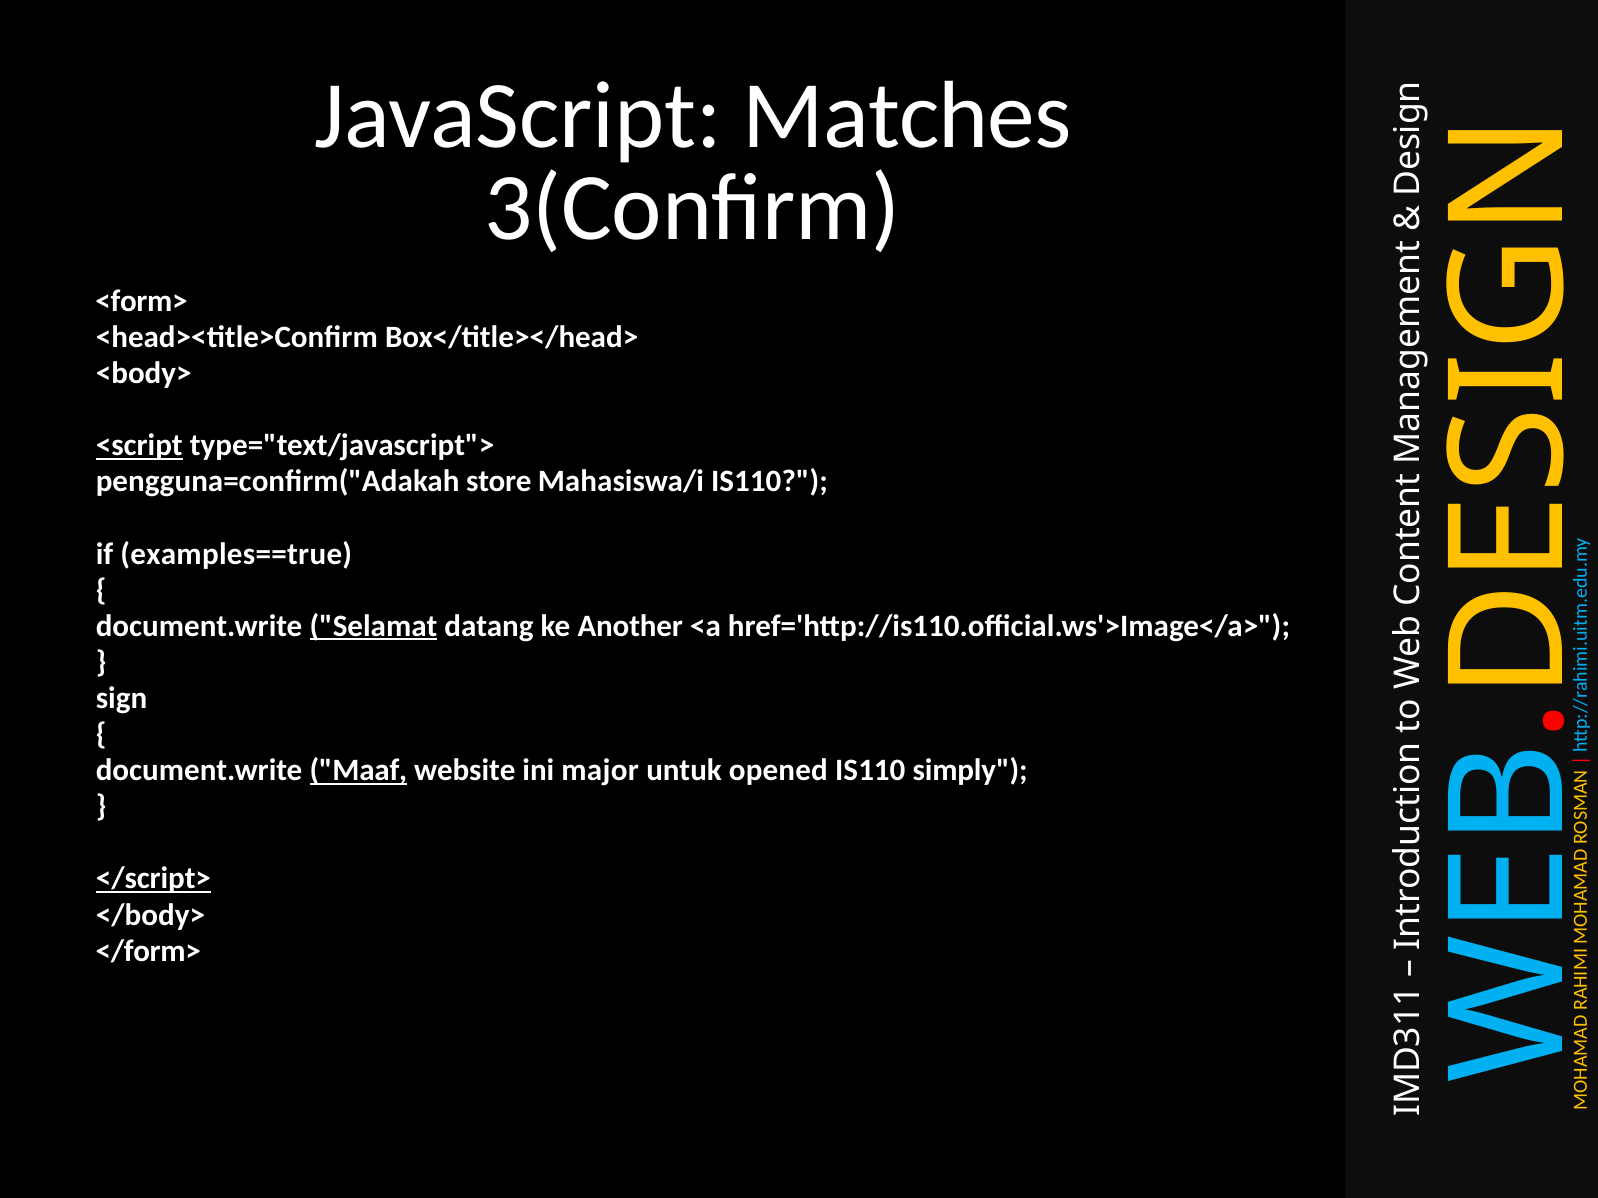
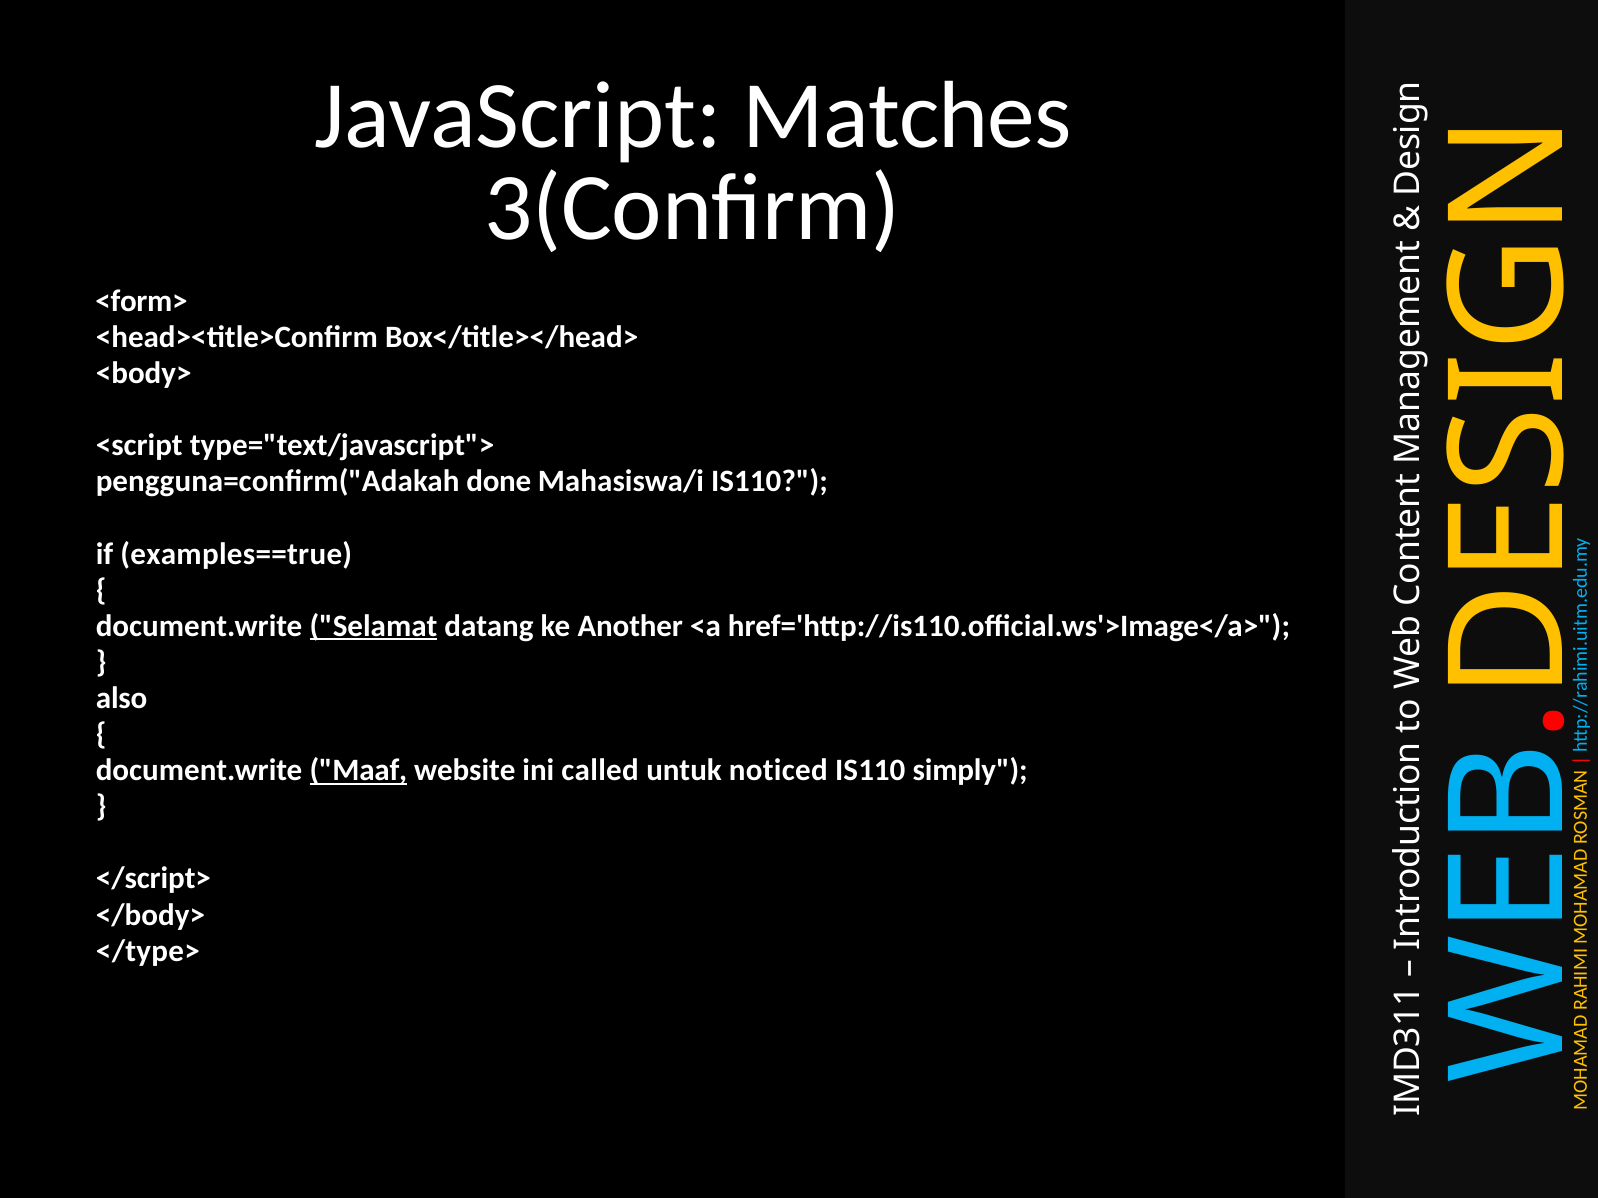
<script underline: present -> none
store: store -> done
sign: sign -> also
major: major -> called
opened: opened -> noticed
</script> underline: present -> none
</form>: </form> -> </type>
